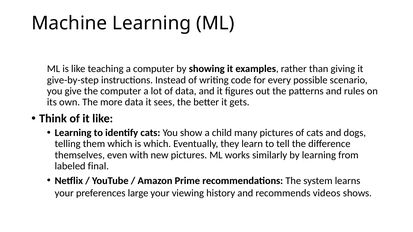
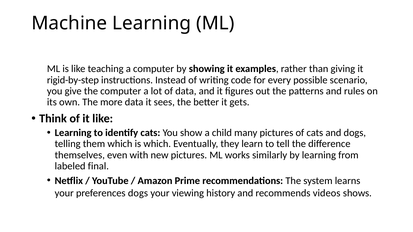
give-by-step: give-by-step -> rigid-by-step
preferences large: large -> dogs
